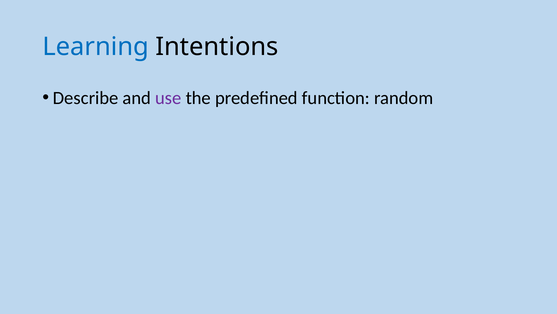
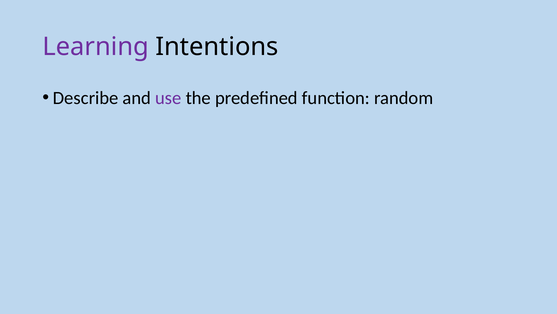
Learning colour: blue -> purple
